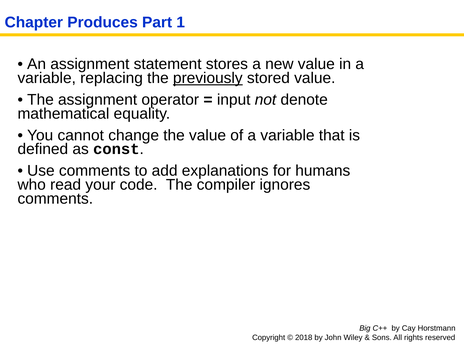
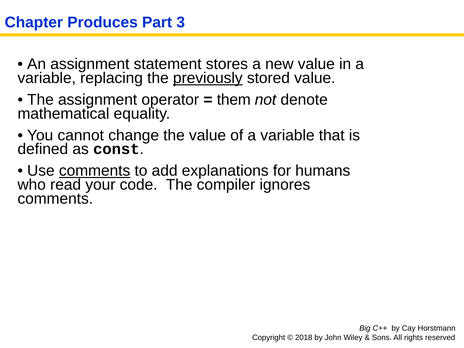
1: 1 -> 3
input: input -> them
comments at (95, 171) underline: none -> present
